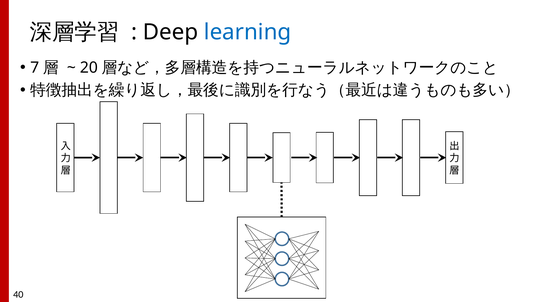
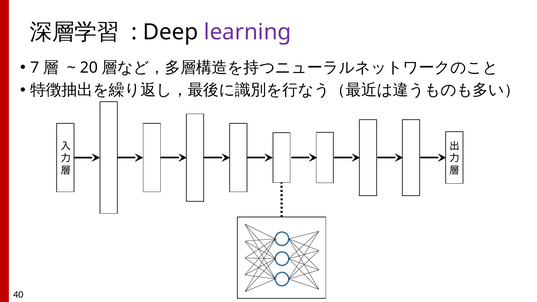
learning colour: blue -> purple
